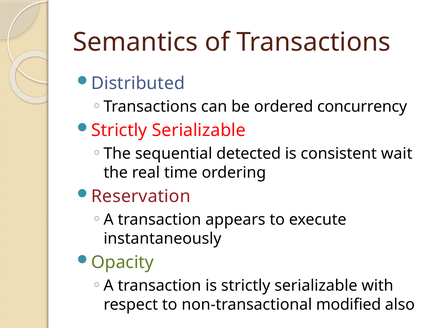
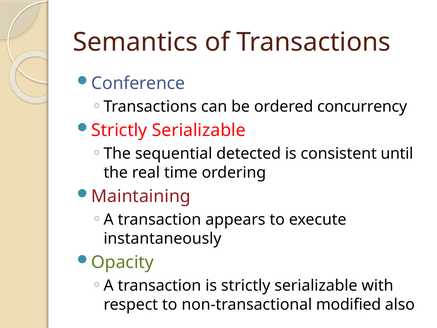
Distributed: Distributed -> Conference
wait: wait -> until
Reservation: Reservation -> Maintaining
